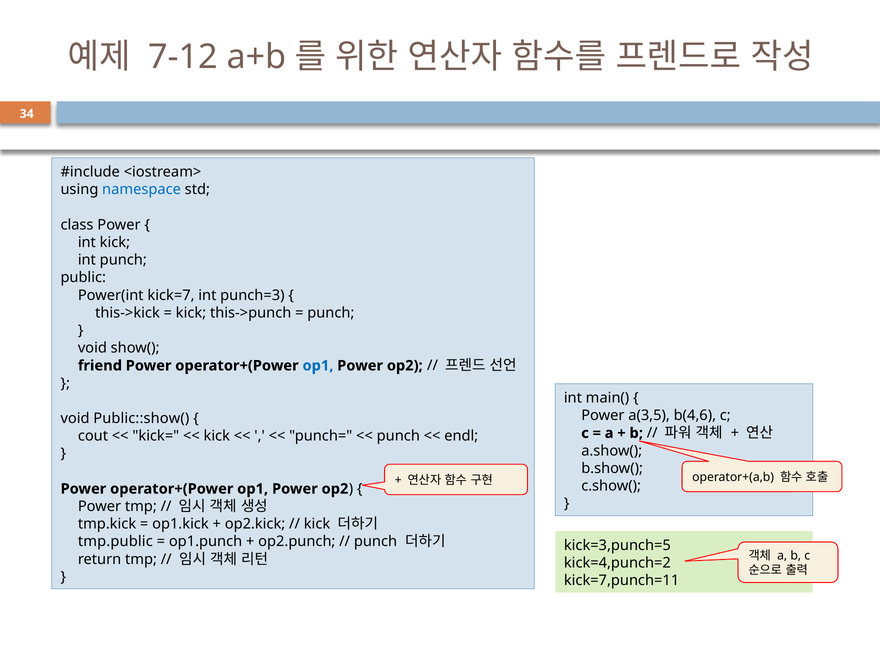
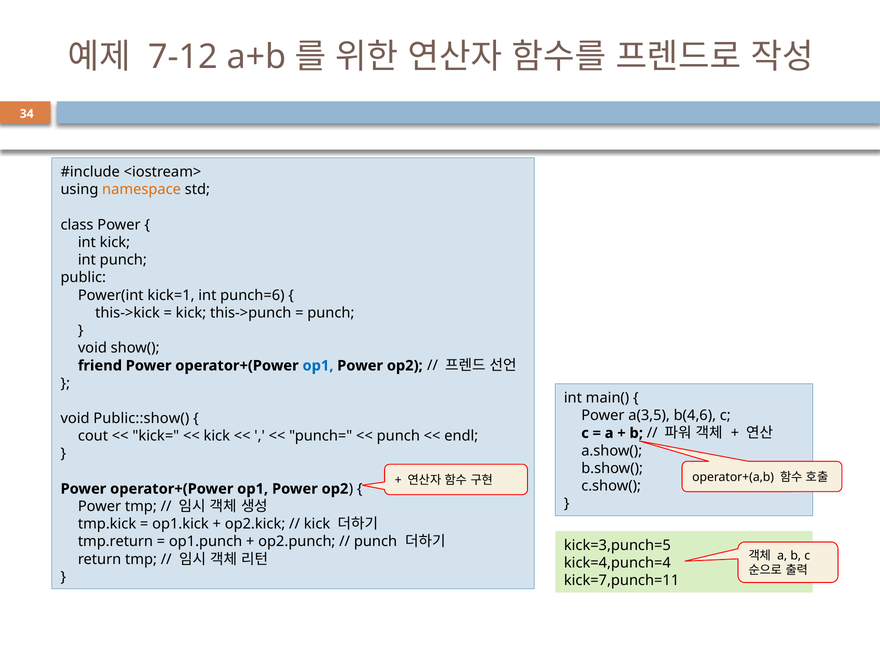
namespace colour: blue -> orange
kick=7: kick=7 -> kick=1
punch=3: punch=3 -> punch=6
tmp.public: tmp.public -> tmp.return
kick=4,punch=2: kick=4,punch=2 -> kick=4,punch=4
